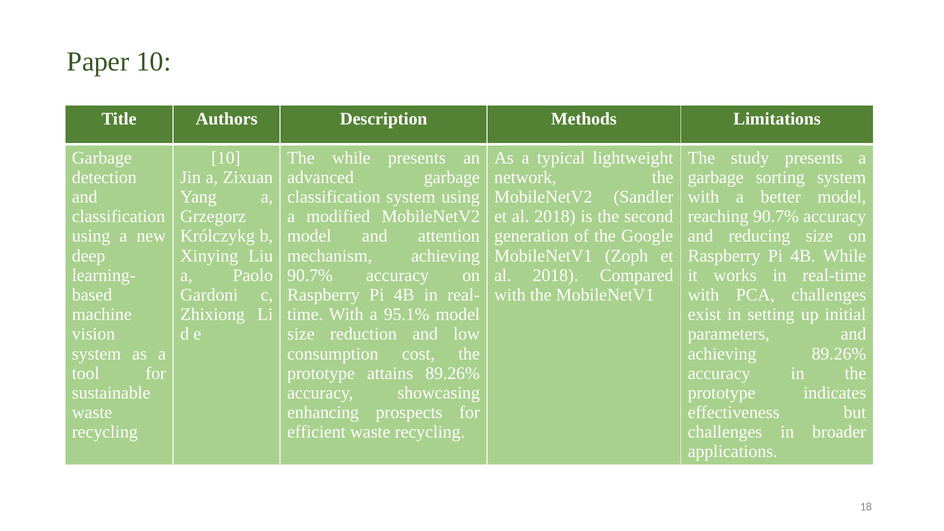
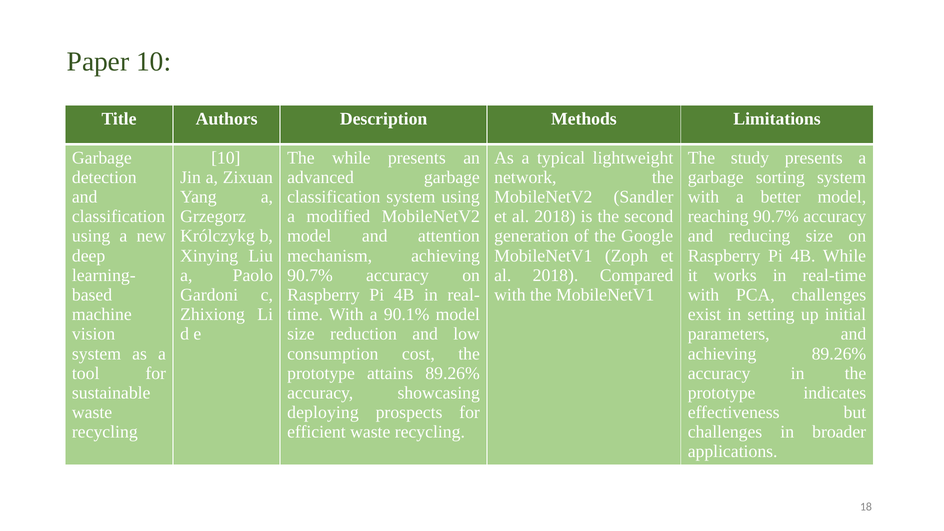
95.1%: 95.1% -> 90.1%
enhancing: enhancing -> deploying
